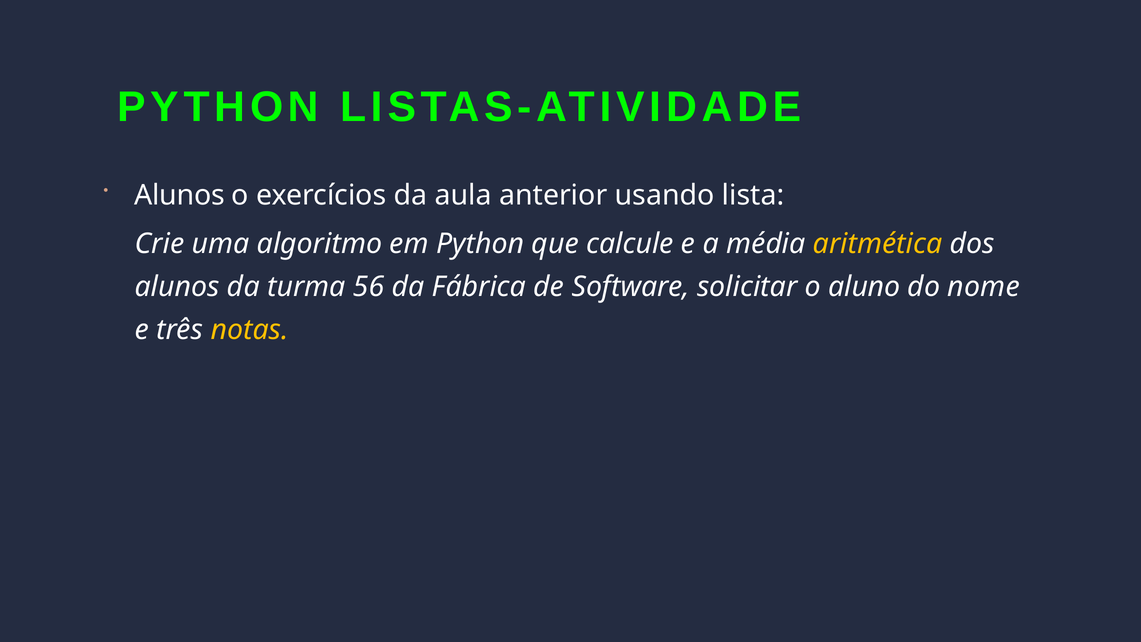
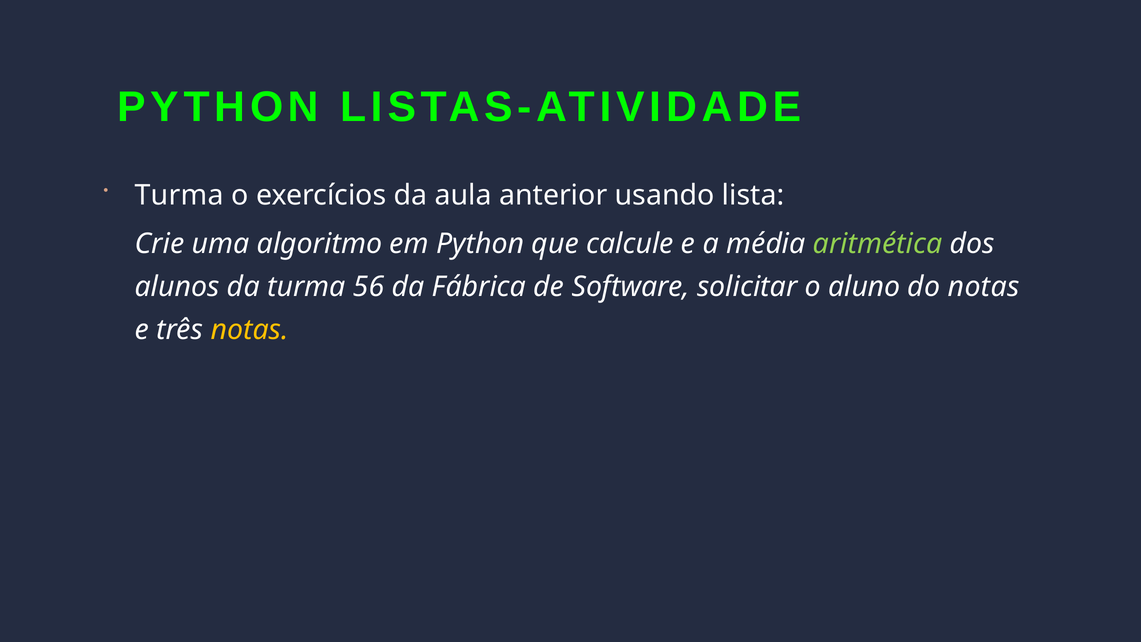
Alunos at (180, 195): Alunos -> Turma
aritmética colour: yellow -> light green
do nome: nome -> notas
